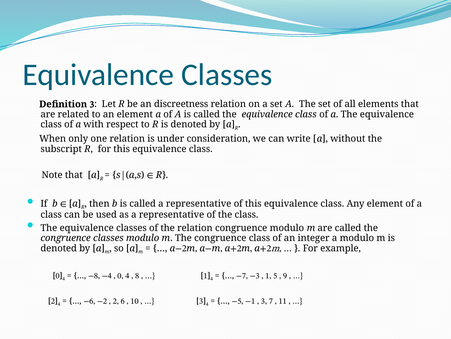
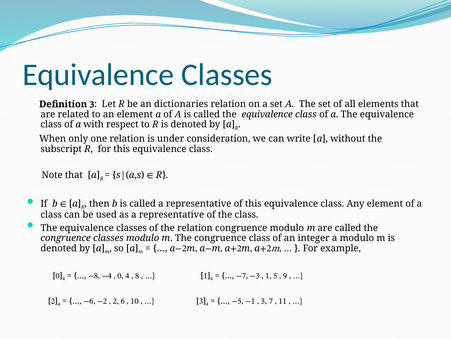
discreetness: discreetness -> dictionaries
